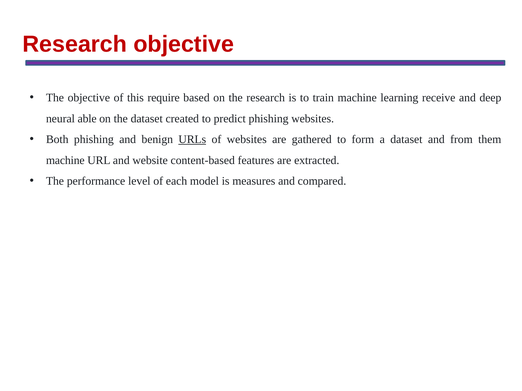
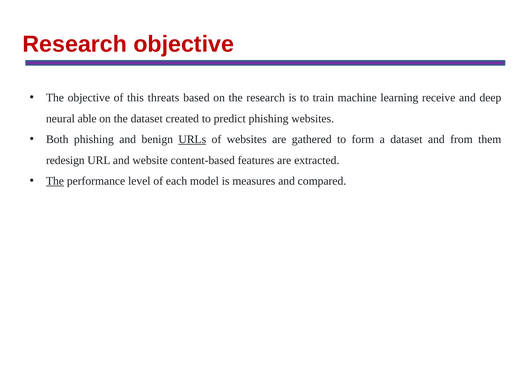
require: require -> threats
machine at (65, 161): machine -> redesign
The at (55, 181) underline: none -> present
